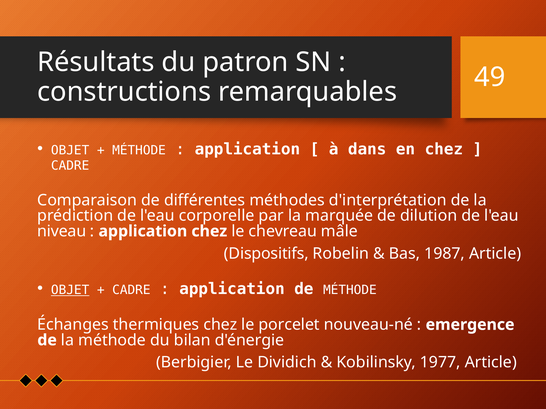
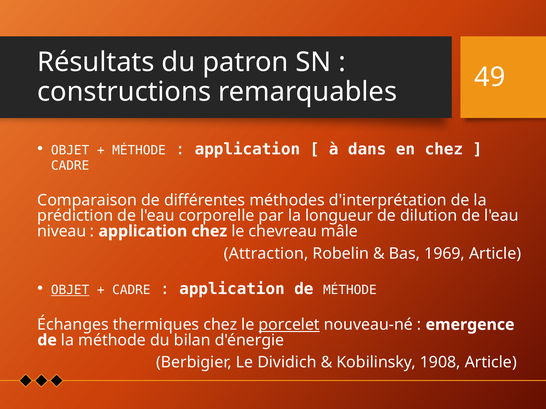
marquée: marquée -> longueur
Dispositifs: Dispositifs -> Attraction
1987: 1987 -> 1969
porcelet underline: none -> present
1977: 1977 -> 1908
